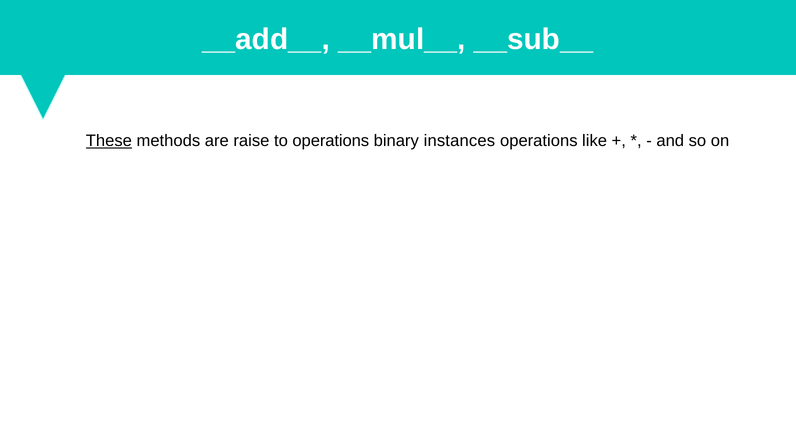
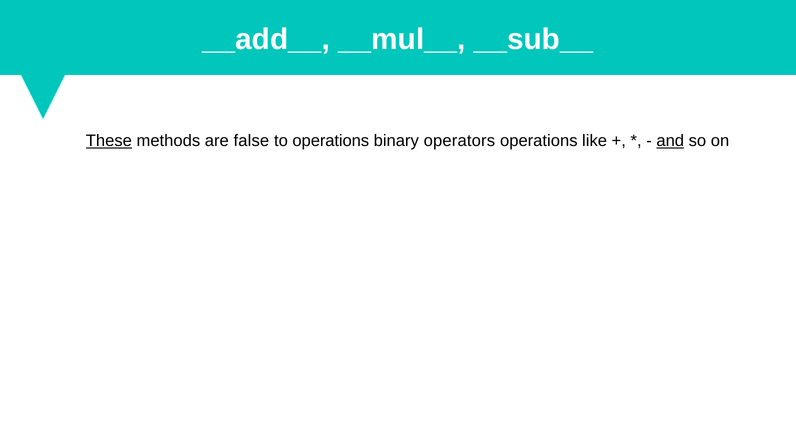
raise: raise -> false
instances: instances -> operators
and underline: none -> present
